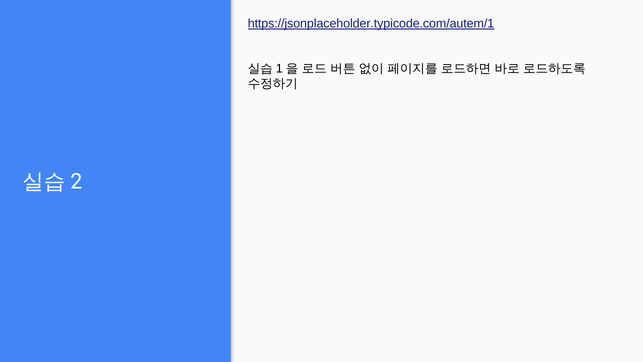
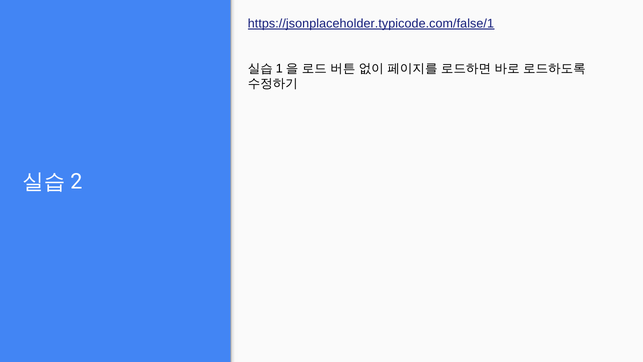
https://jsonplaceholder.typicode.com/autem/1: https://jsonplaceholder.typicode.com/autem/1 -> https://jsonplaceholder.typicode.com/false/1
